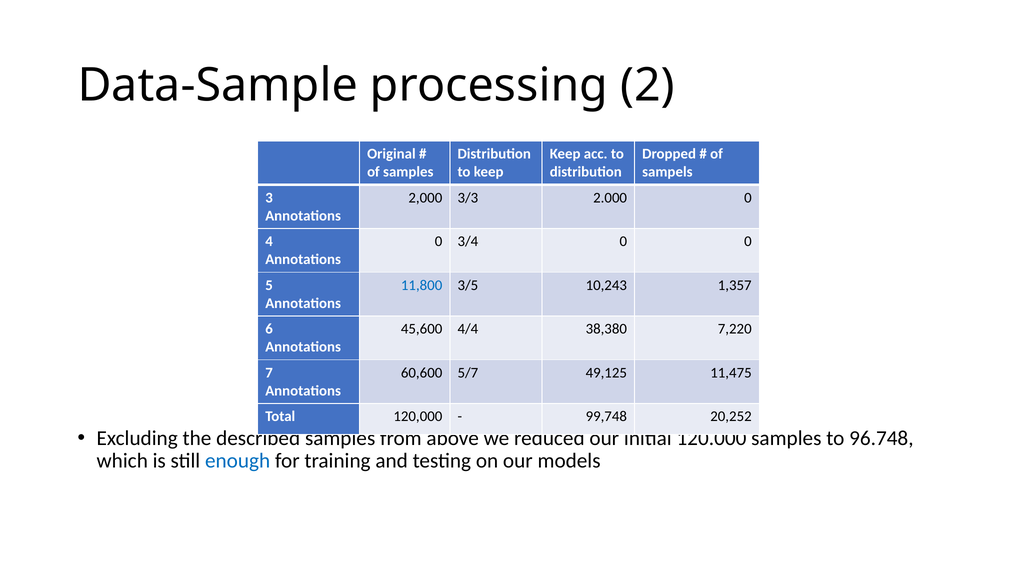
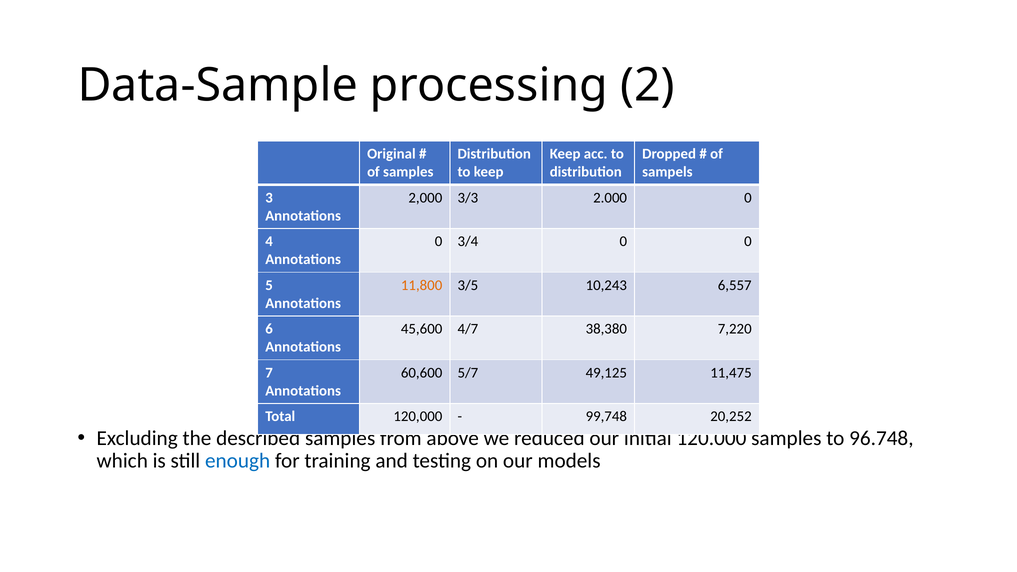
11,800 colour: blue -> orange
1,357: 1,357 -> 6,557
4/4: 4/4 -> 4/7
